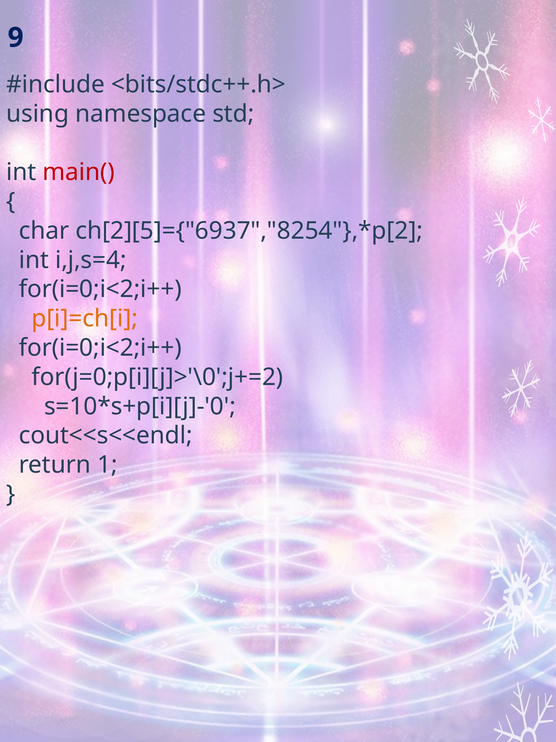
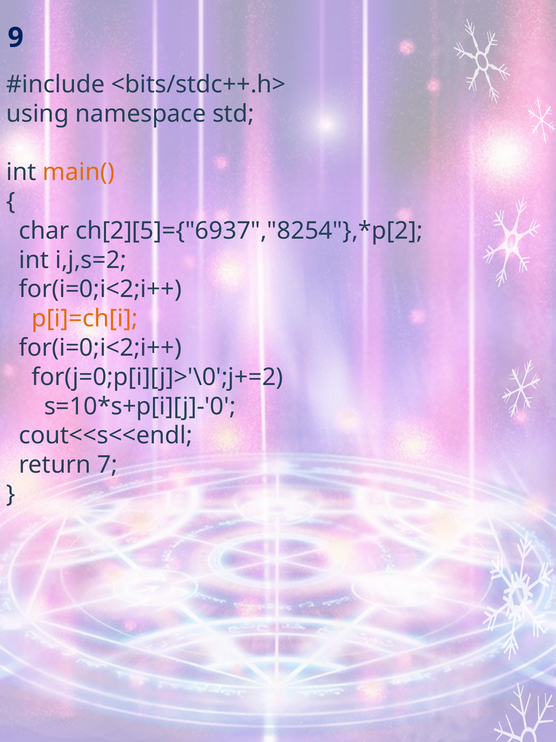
main( colour: red -> orange
i,j,s=4: i,j,s=4 -> i,j,s=2
1: 1 -> 7
